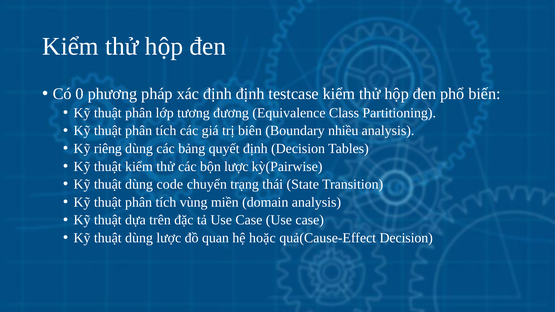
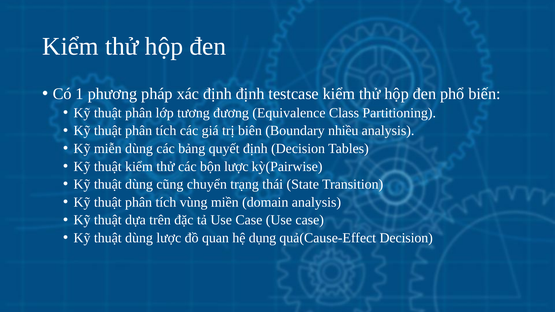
0: 0 -> 1
riêng: riêng -> miễn
code: code -> cũng
hoặc: hoặc -> dụng
